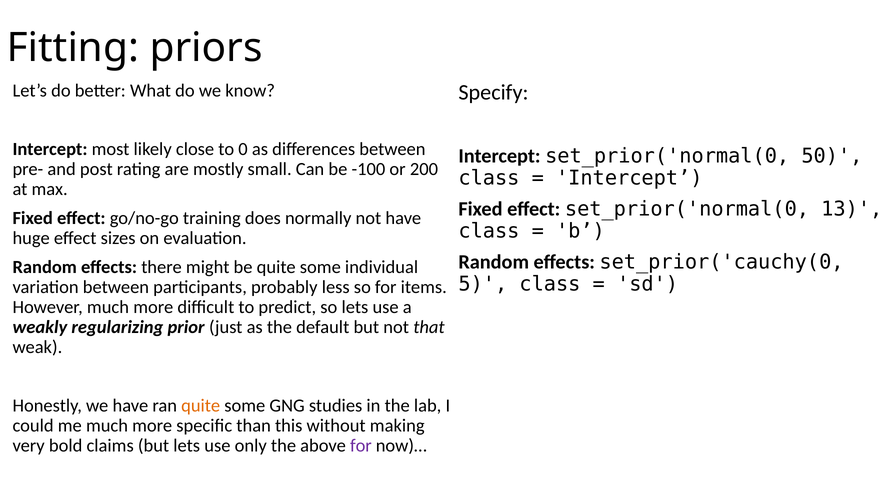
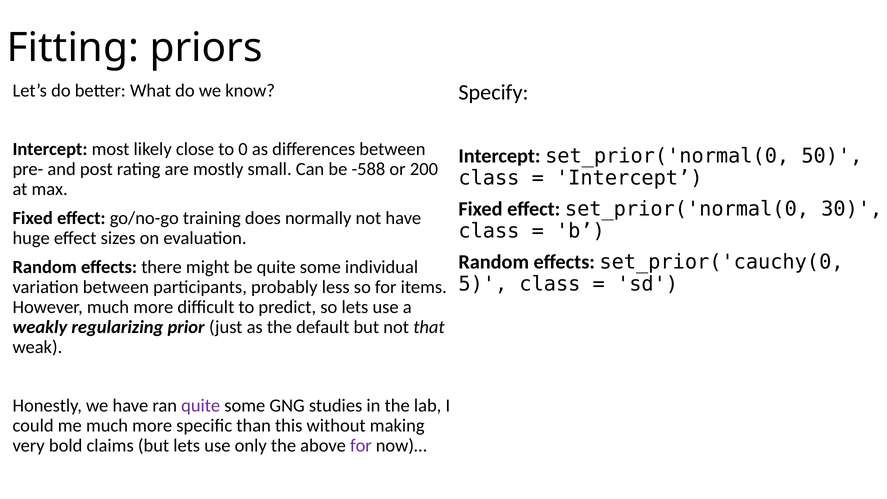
-100: -100 -> -588
13: 13 -> 30
quite at (201, 406) colour: orange -> purple
